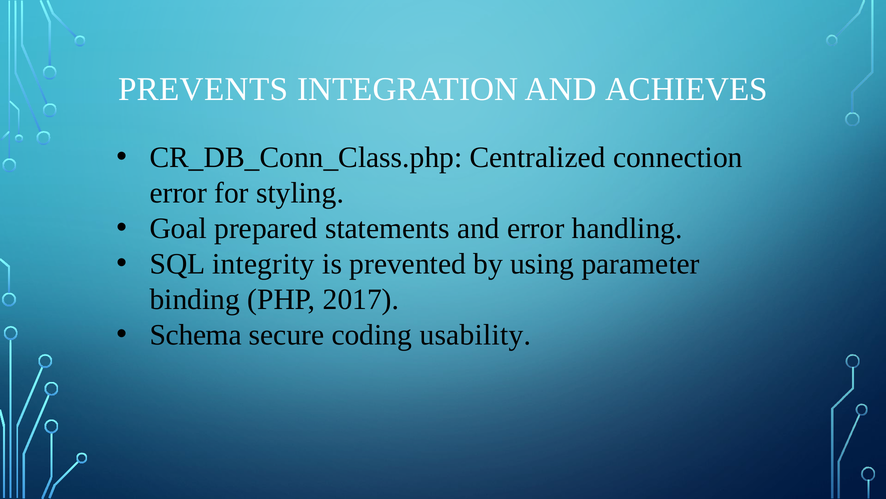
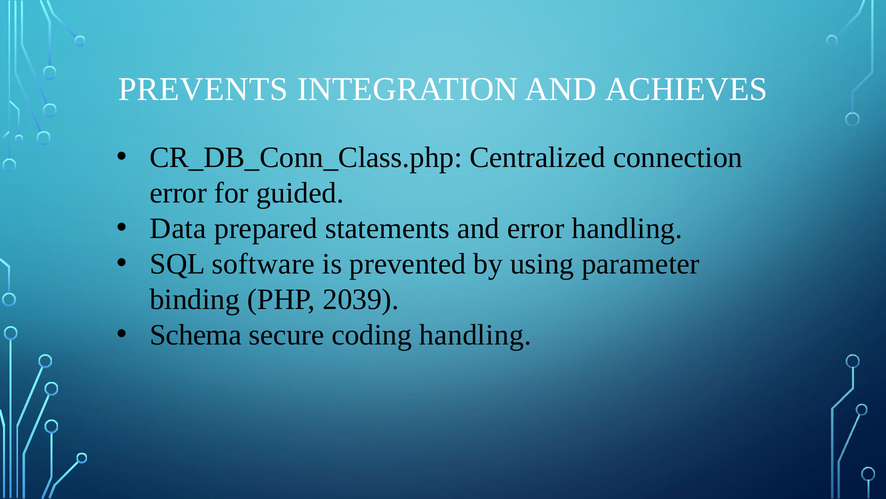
styling: styling -> guided
Goal: Goal -> Data
integrity: integrity -> software
2017: 2017 -> 2039
coding usability: usability -> handling
